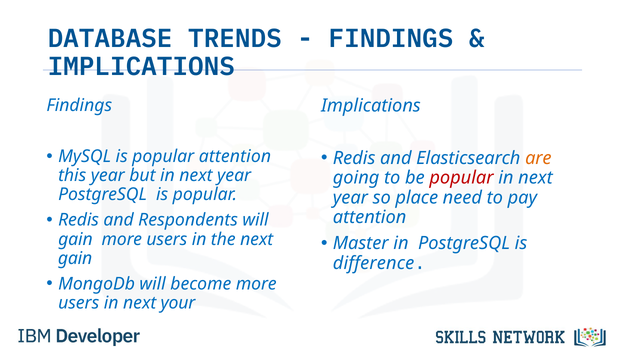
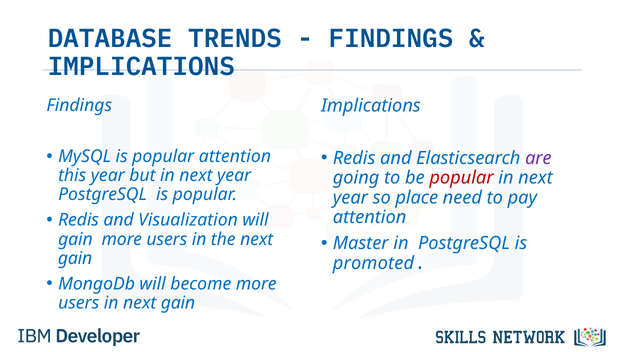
are colour: orange -> purple
Respondents: Respondents -> Visualization
difference: difference -> promoted
in next your: your -> gain
